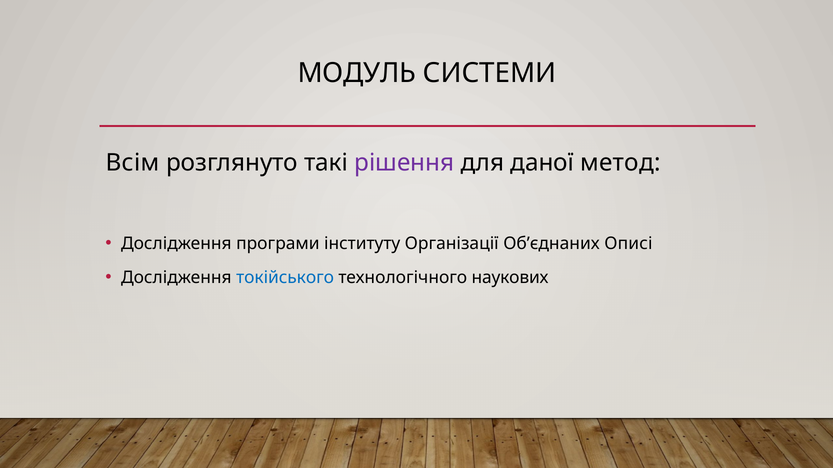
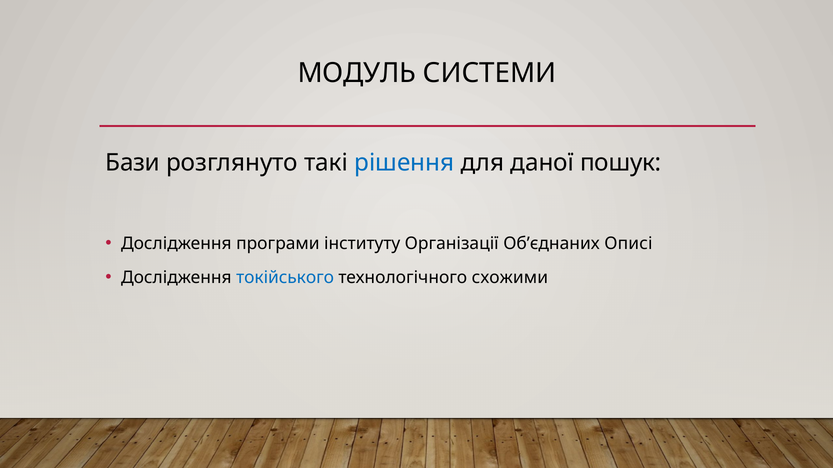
Всім: Всім -> Бази
рішення colour: purple -> blue
метод: метод -> пошук
наукових: наукових -> схожими
